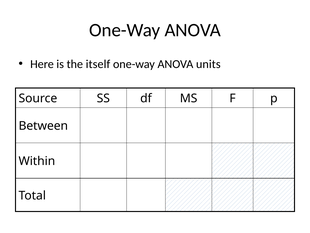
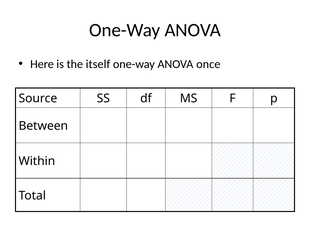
units: units -> once
